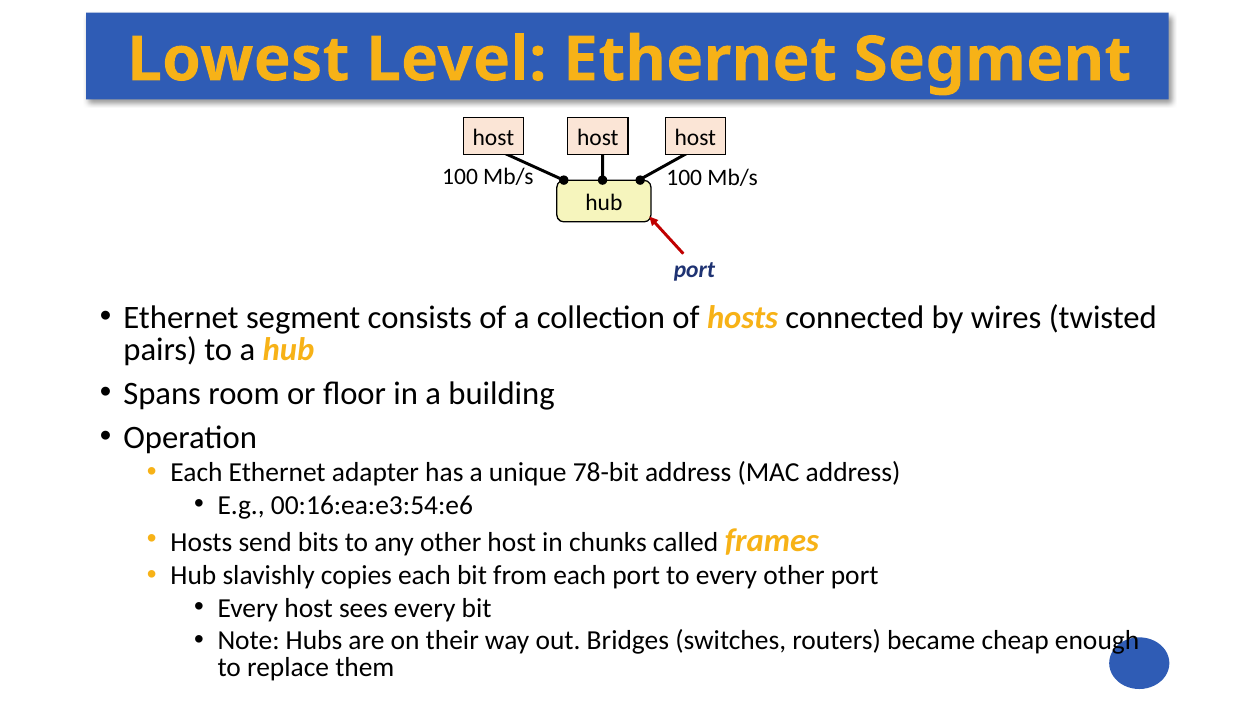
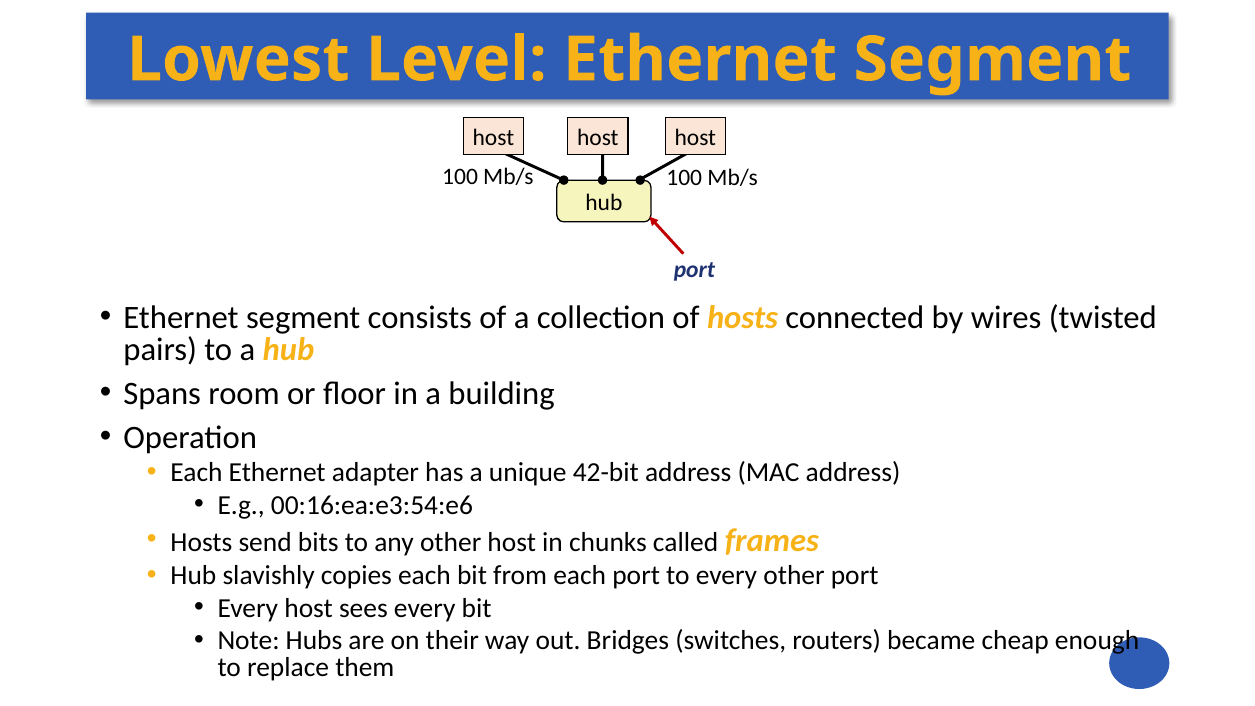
78-bit: 78-bit -> 42-bit
